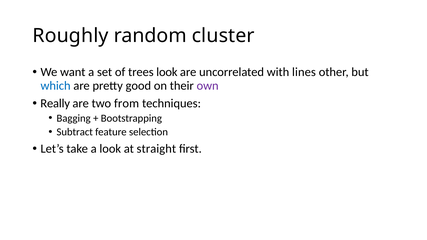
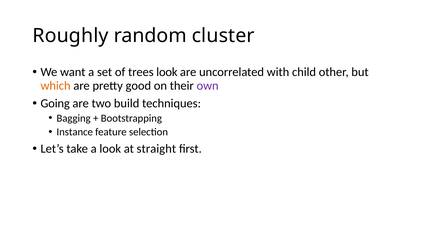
lines: lines -> child
which colour: blue -> orange
Really: Really -> Going
from: from -> build
Subtract: Subtract -> Instance
